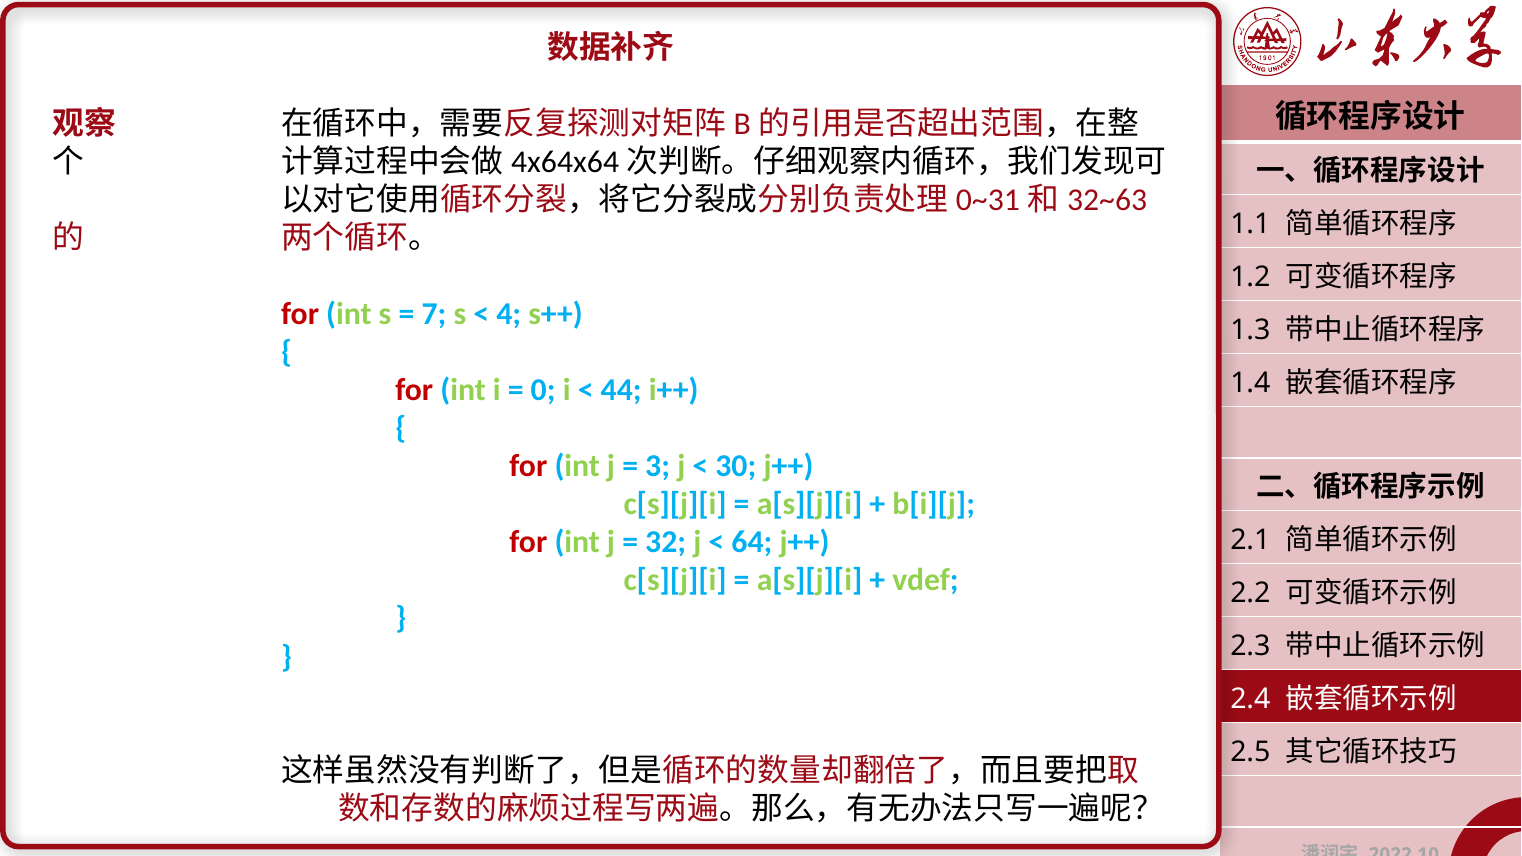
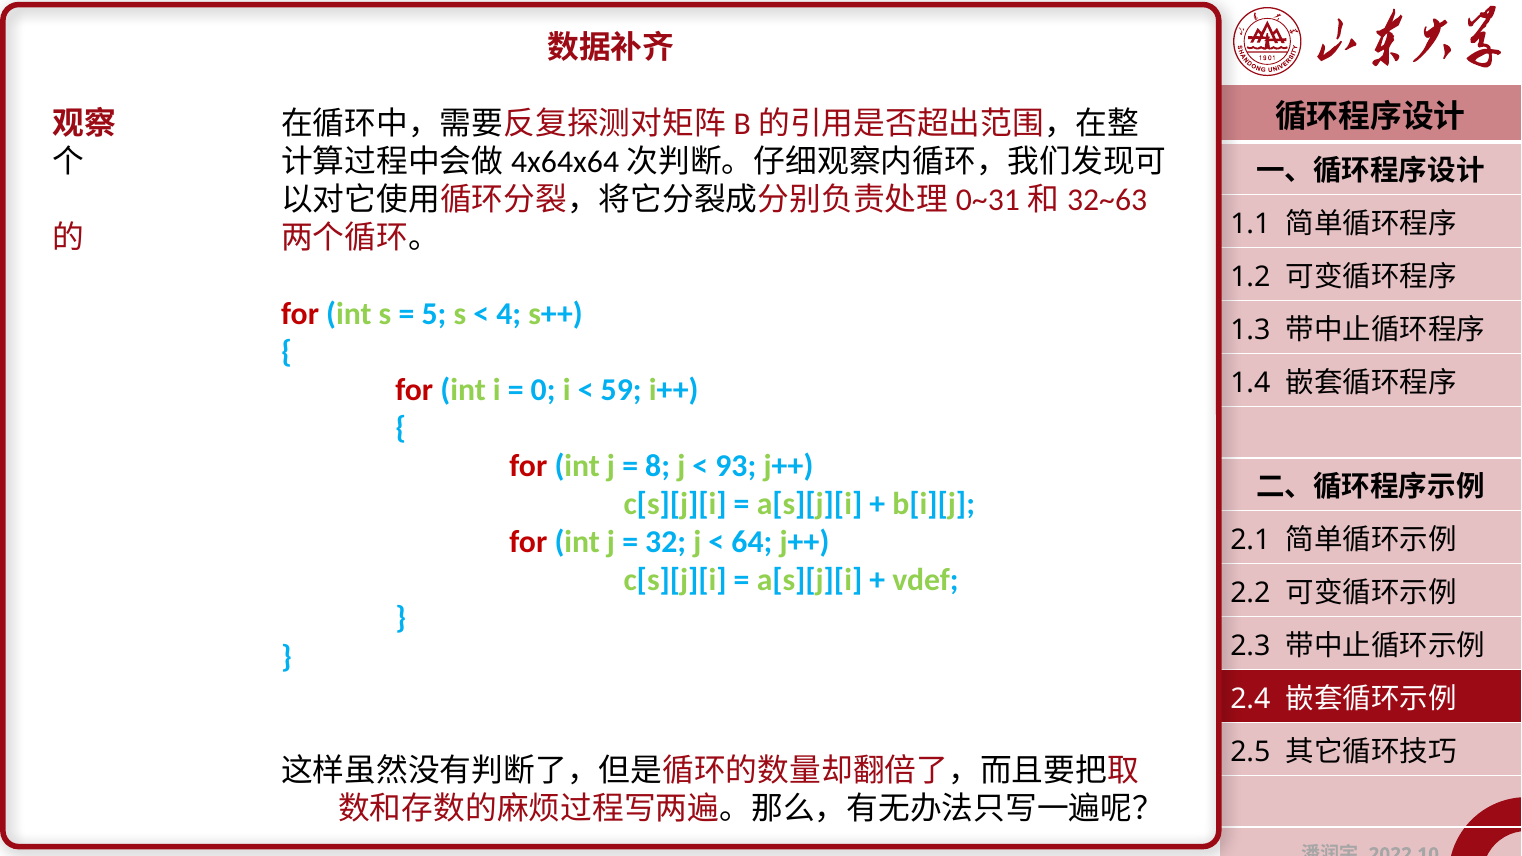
7: 7 -> 5
44: 44 -> 59
3: 3 -> 8
30: 30 -> 93
